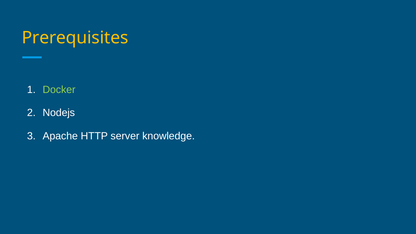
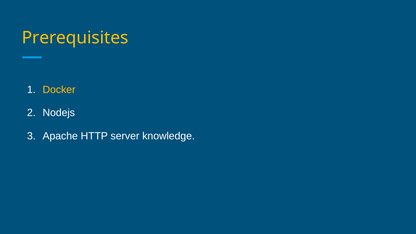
Docker colour: light green -> yellow
